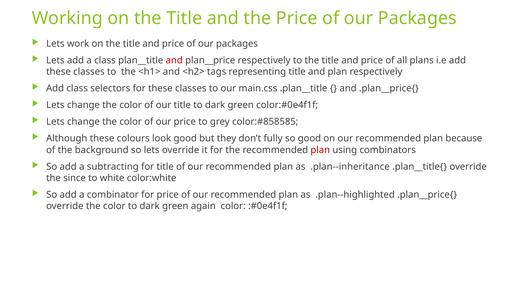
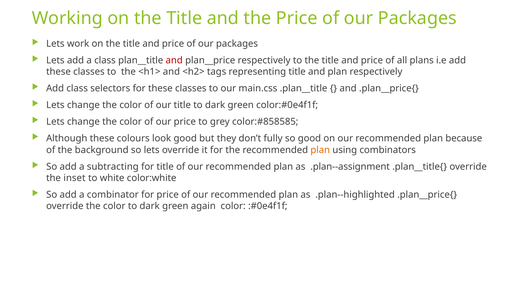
plan at (320, 150) colour: red -> orange
.plan--inheritance: .plan--inheritance -> .plan--assignment
since: since -> inset
